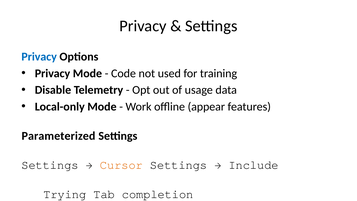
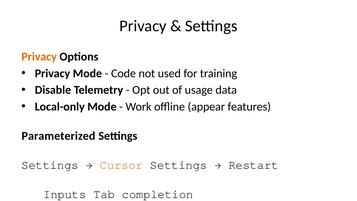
Privacy at (39, 57) colour: blue -> orange
Include: Include -> Restart
Trying: Trying -> Inputs
